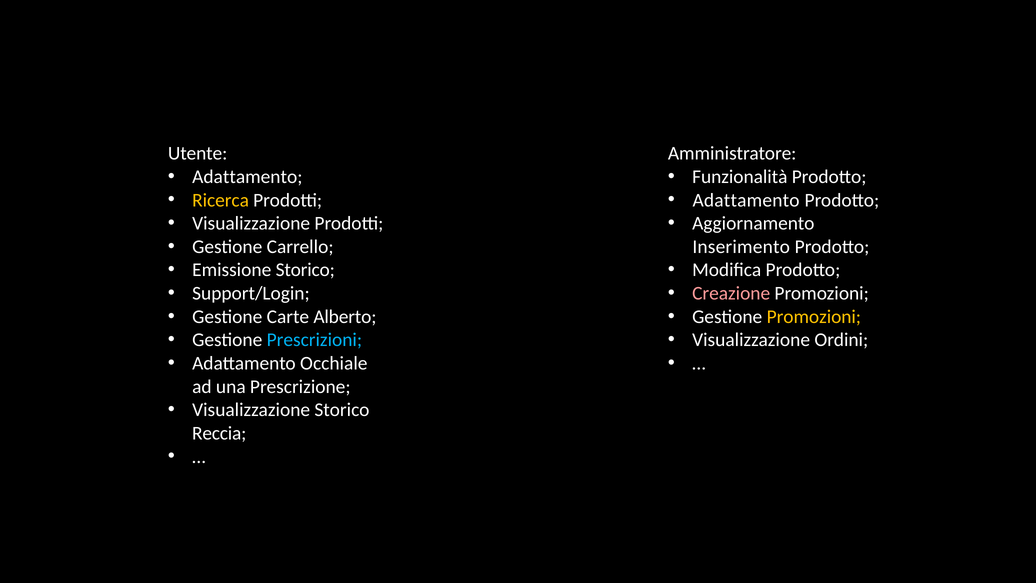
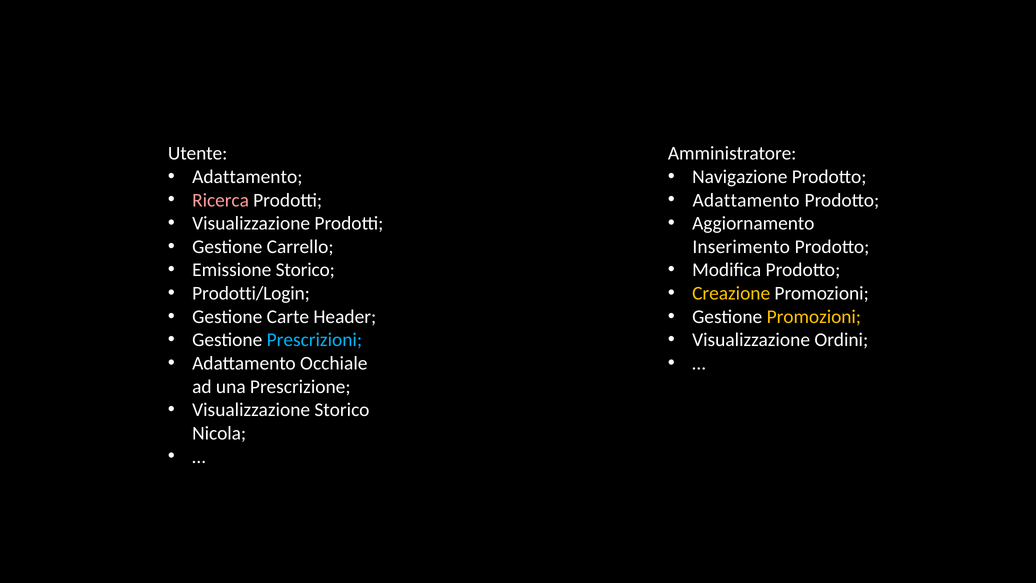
Funzionalità: Funzionalità -> Navigazione
Ricerca colour: yellow -> pink
Support/Login: Support/Login -> Prodotti/Login
Creazione colour: pink -> yellow
Alberto: Alberto -> Header
Reccia: Reccia -> Nicola
